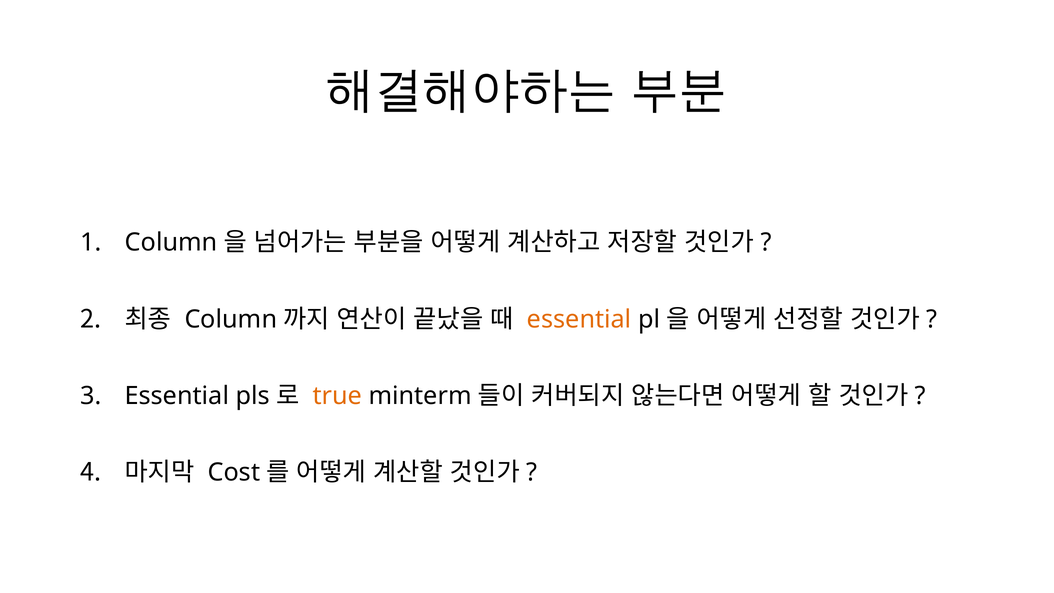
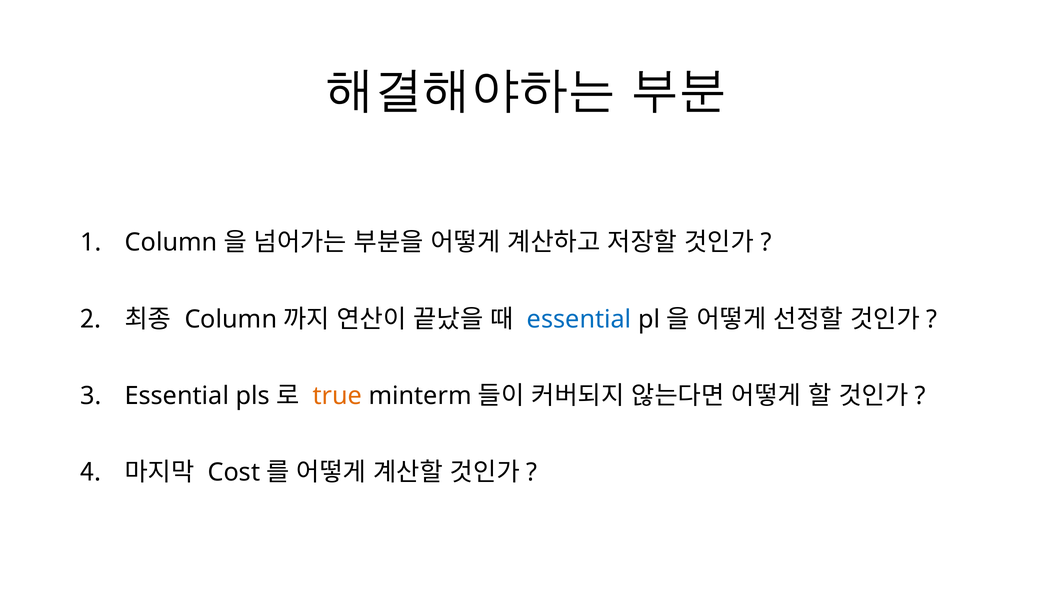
essential at (579, 319) colour: orange -> blue
